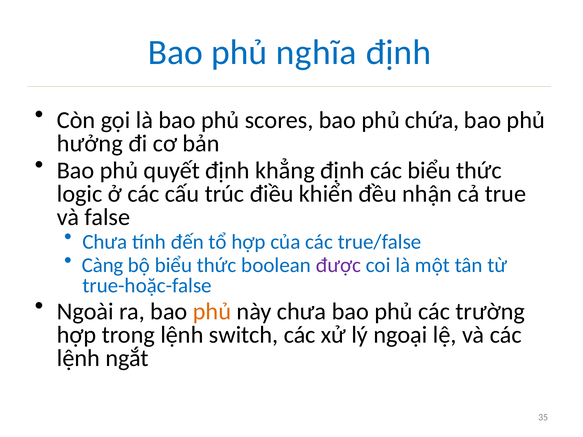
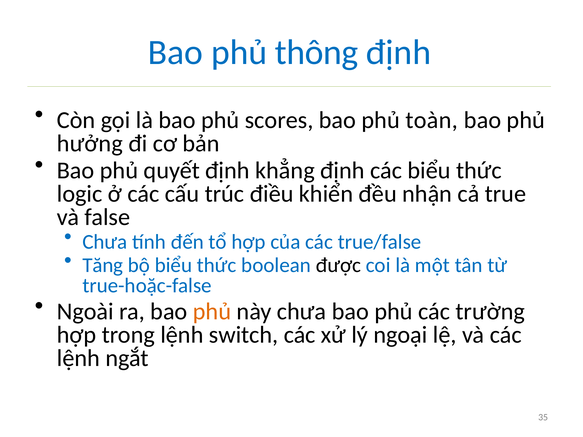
nghĩa: nghĩa -> thông
chứa: chứa -> toàn
Càng: Càng -> Tăng
được colour: purple -> black
